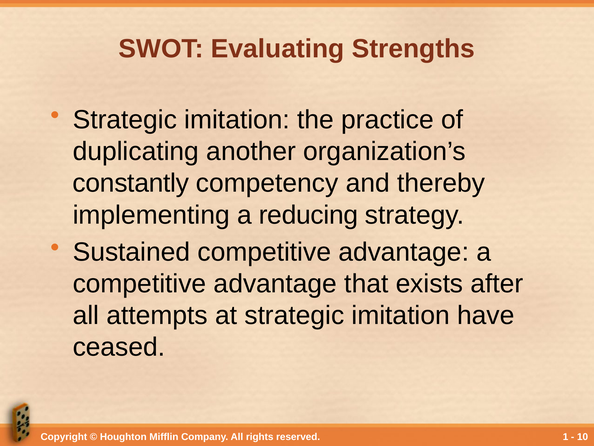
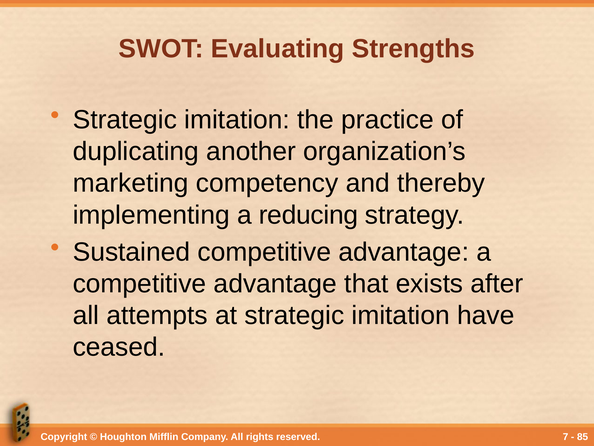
constantly: constantly -> marketing
1: 1 -> 7
10: 10 -> 85
